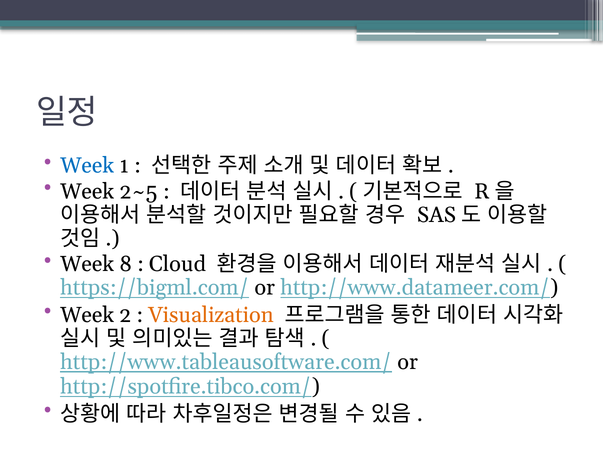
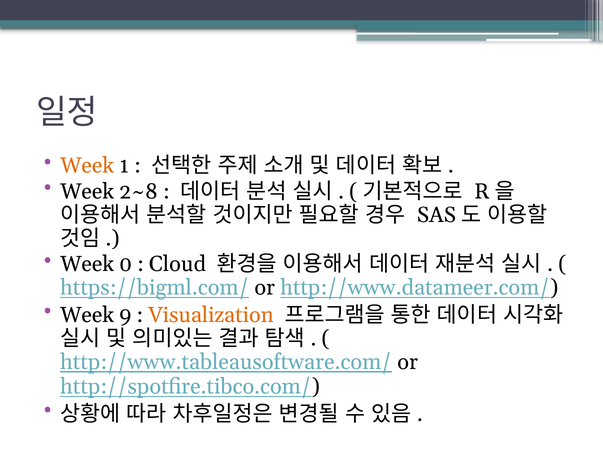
Week at (87, 166) colour: blue -> orange
2~5: 2~5 -> 2~8
8: 8 -> 0
2: 2 -> 9
